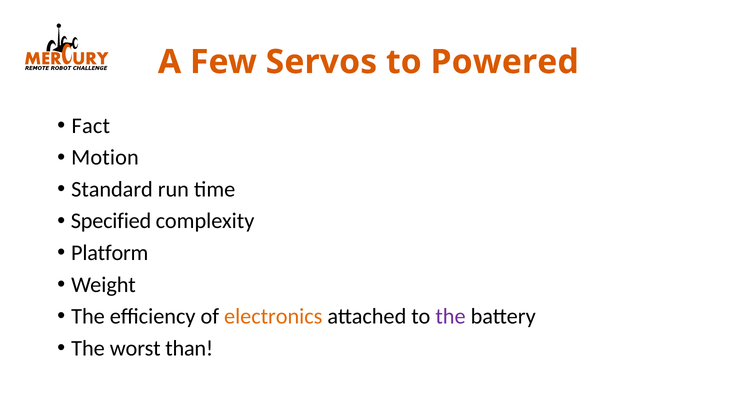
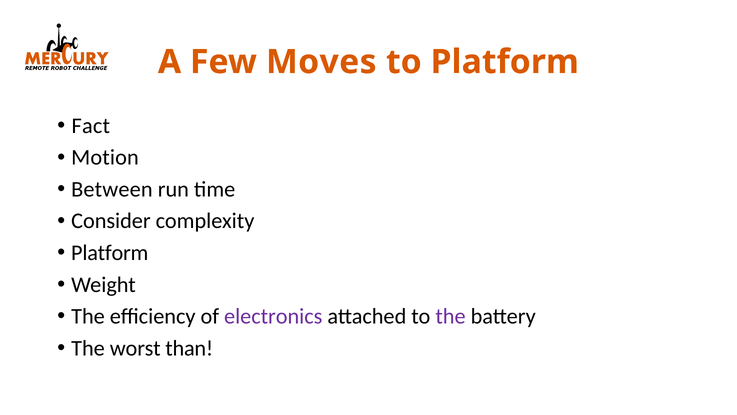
Servos: Servos -> Moves
to Powered: Powered -> Platform
Standard: Standard -> Between
Specified: Specified -> Consider
electronics colour: orange -> purple
